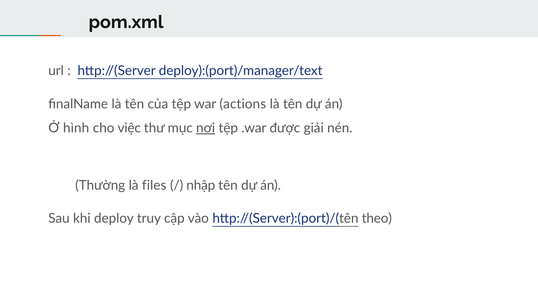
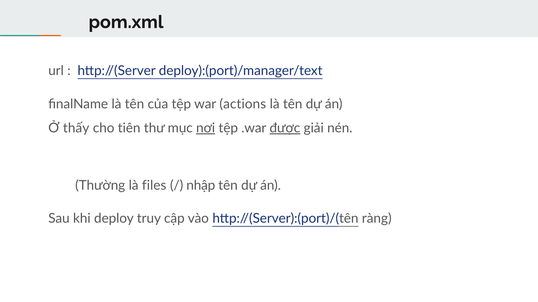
hình: hình -> thấy
việc: việc -> tiên
được underline: none -> present
theo: theo -> ràng
